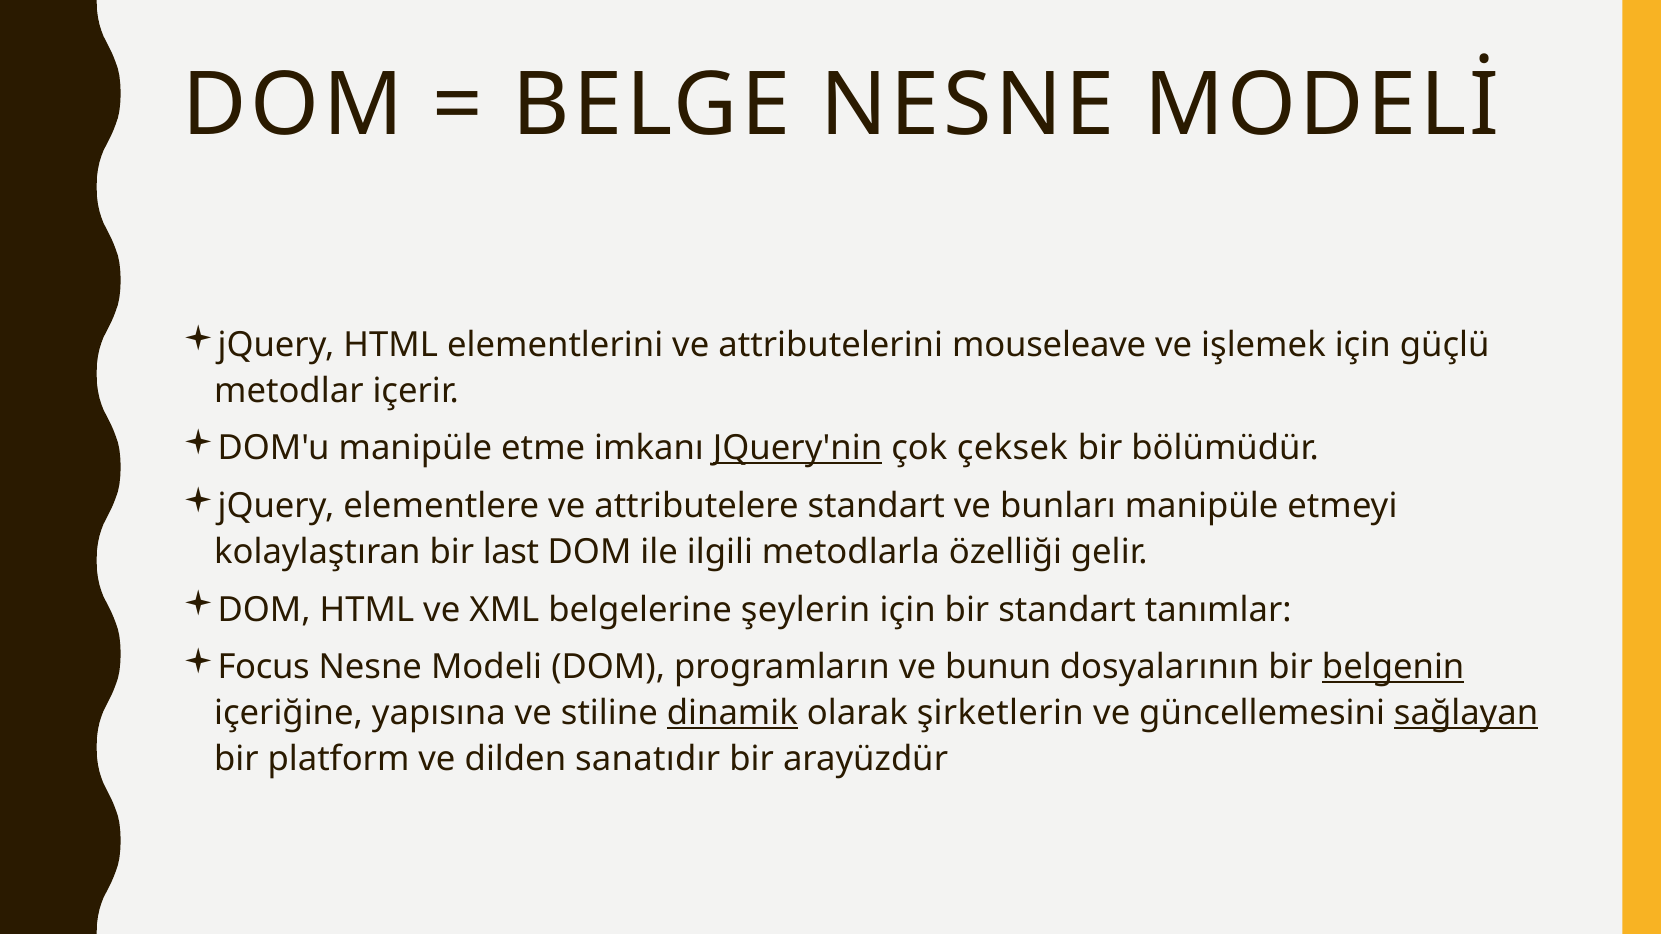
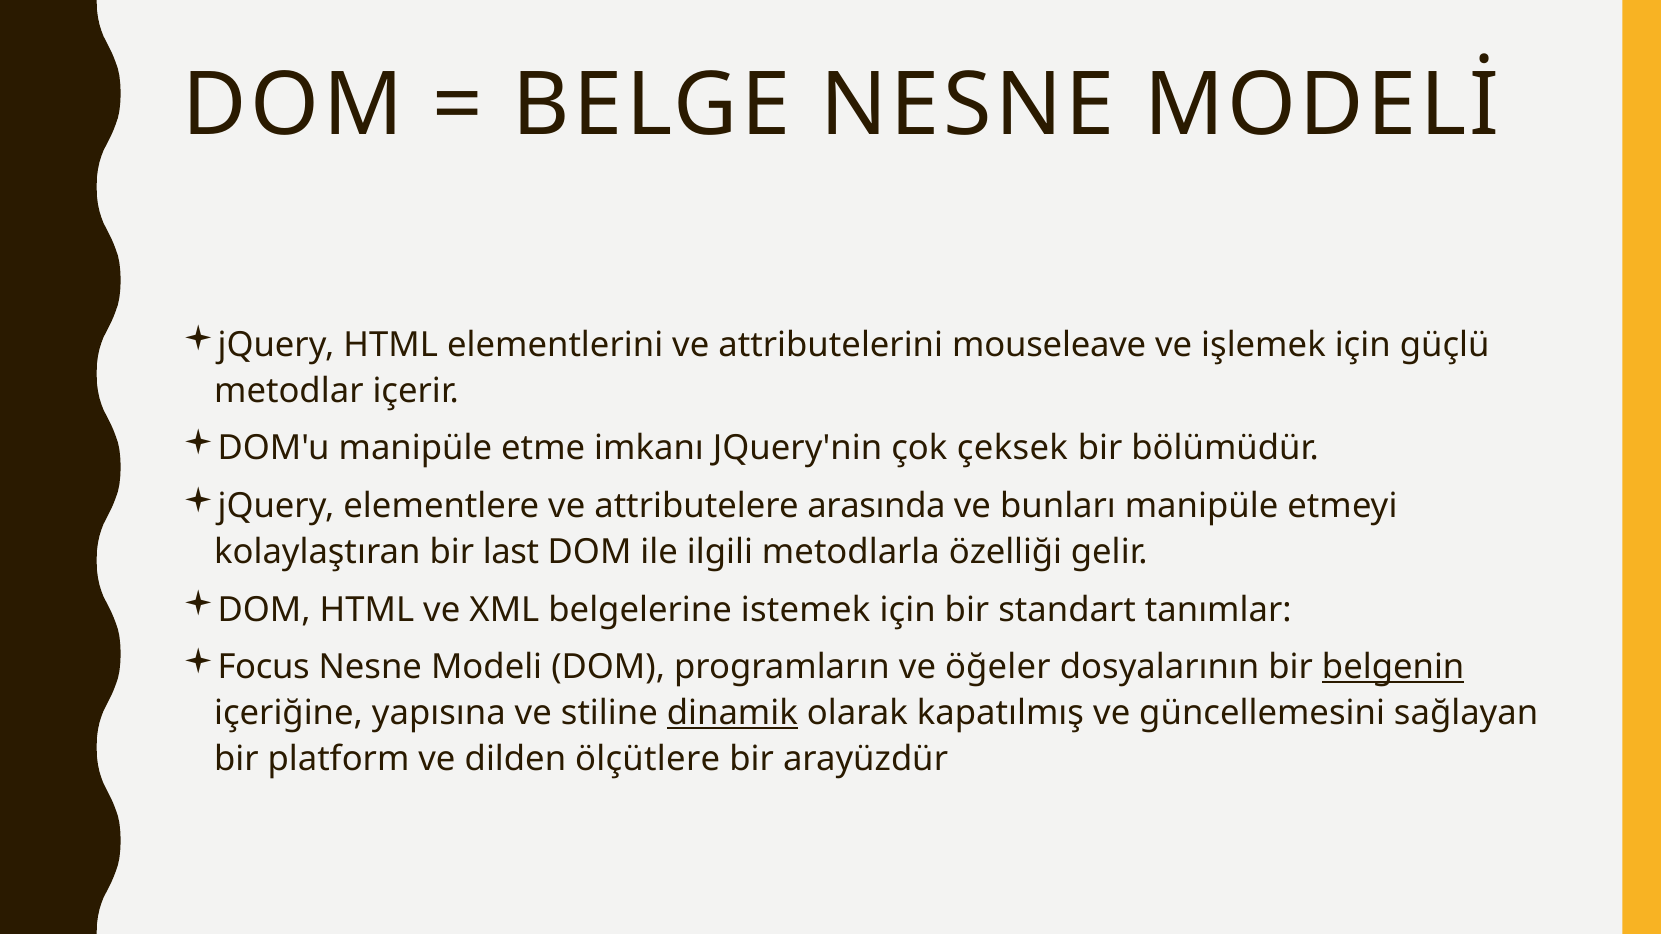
JQuery'nin underline: present -> none
attributelere standart: standart -> arasında
şeylerin: şeylerin -> istemek
bunun: bunun -> öğeler
şirketlerin: şirketlerin -> kapatılmış
sağlayan underline: present -> none
sanatıdır: sanatıdır -> ölçütlere
